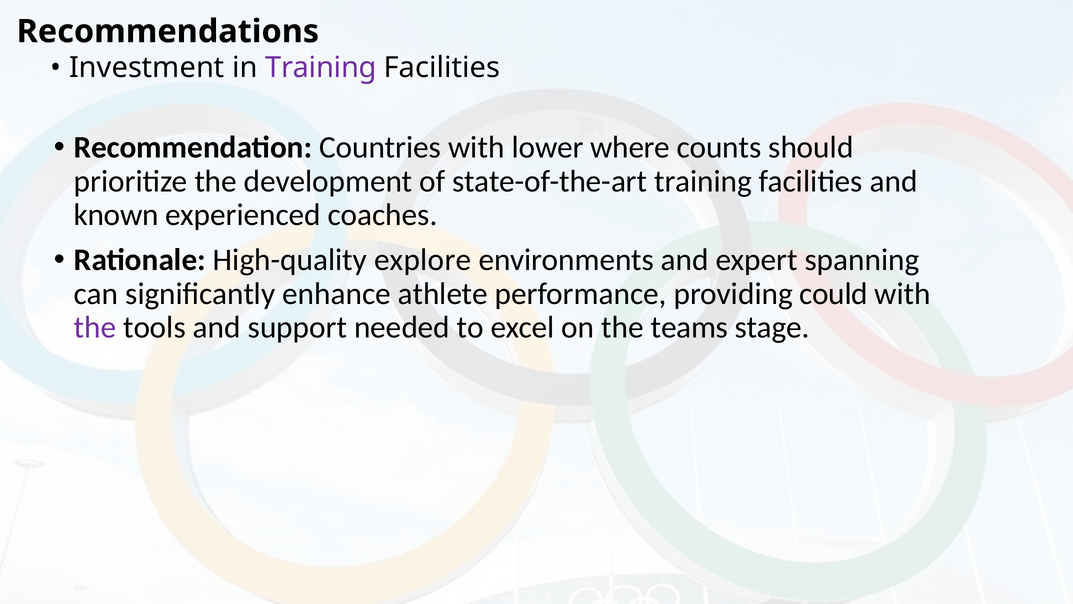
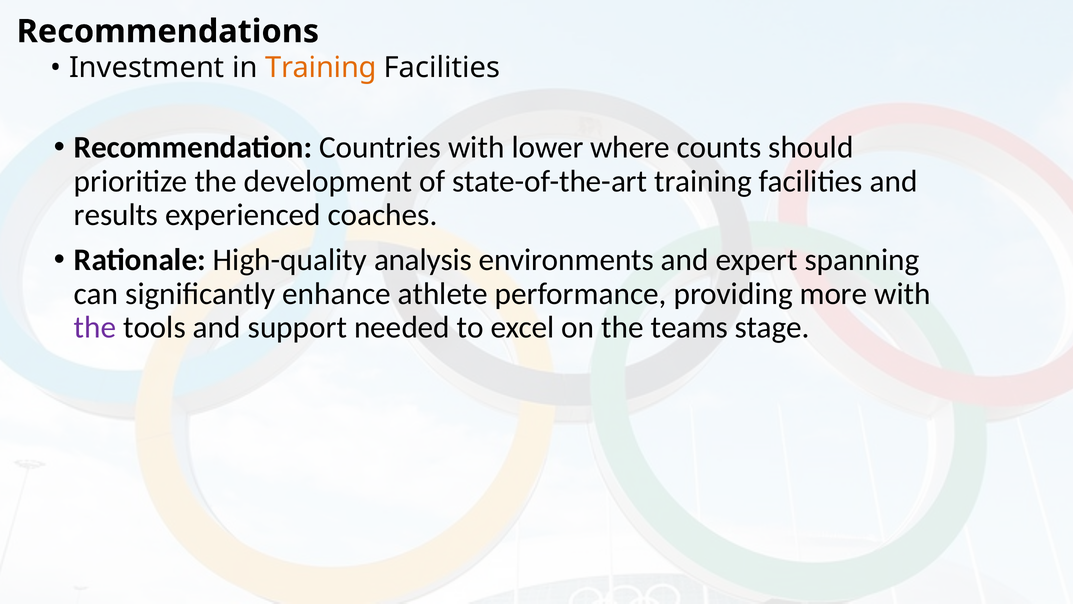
Training at (321, 68) colour: purple -> orange
known: known -> results
explore: explore -> analysis
could: could -> more
